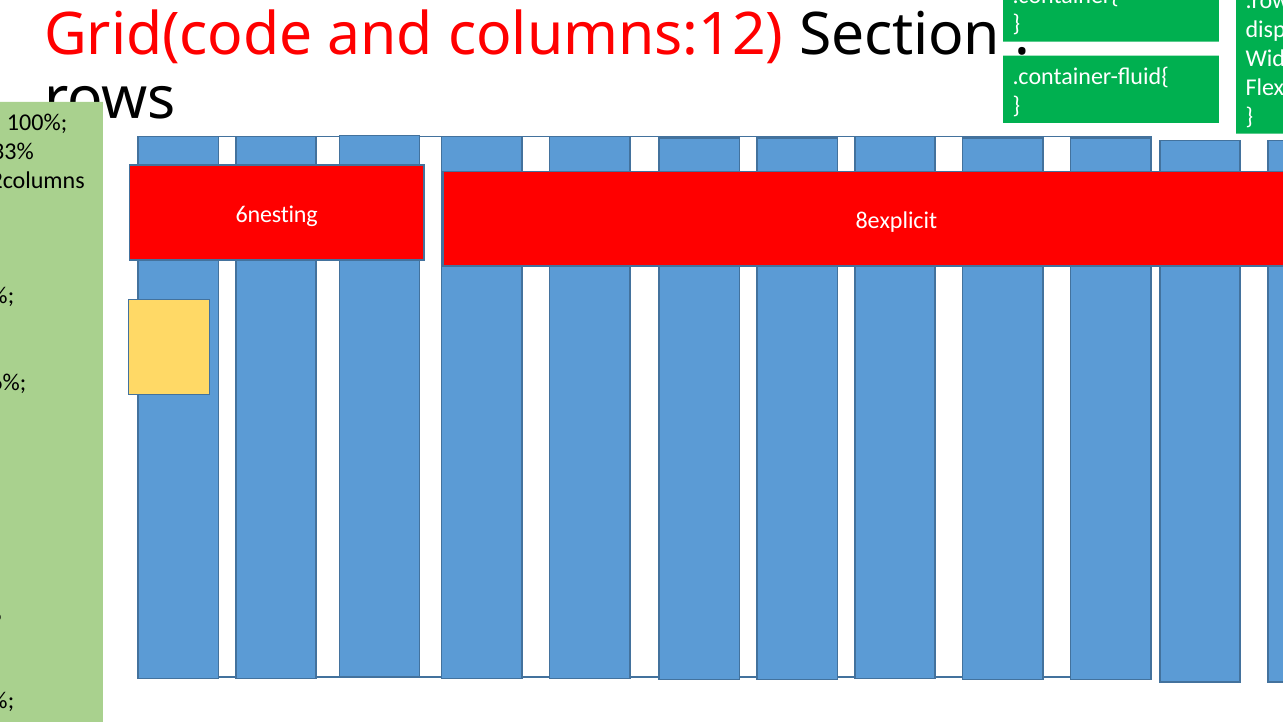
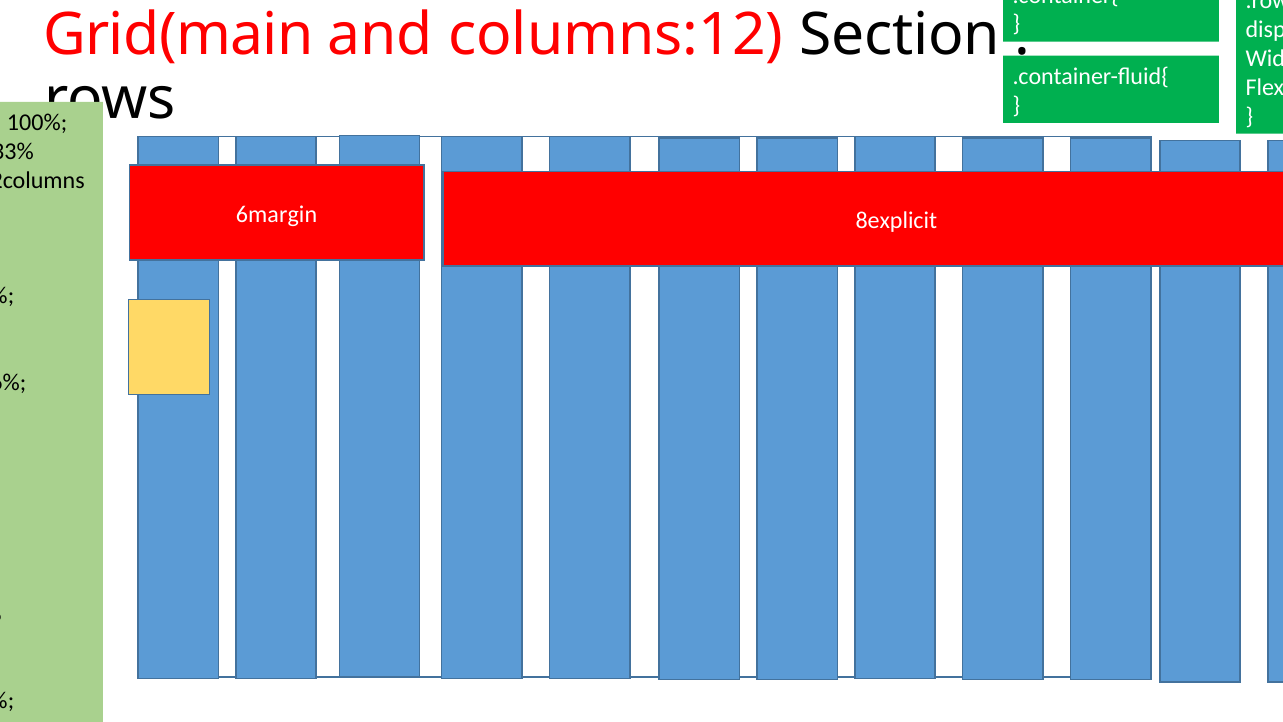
Grid(code: Grid(code -> Grid(main
6nesting: 6nesting -> 6margin
